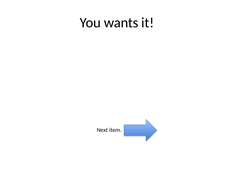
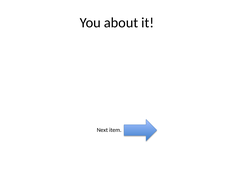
wants: wants -> about
